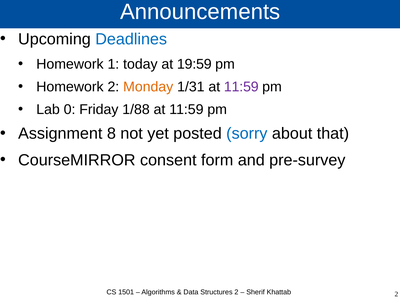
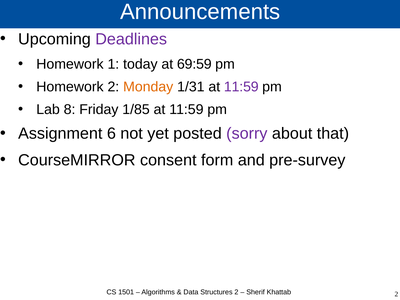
Deadlines colour: blue -> purple
19:59: 19:59 -> 69:59
0: 0 -> 8
1/88: 1/88 -> 1/85
8: 8 -> 6
sorry colour: blue -> purple
